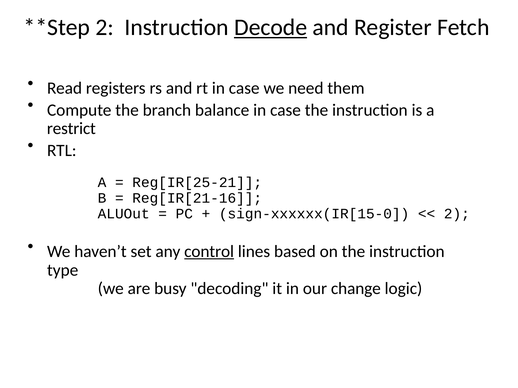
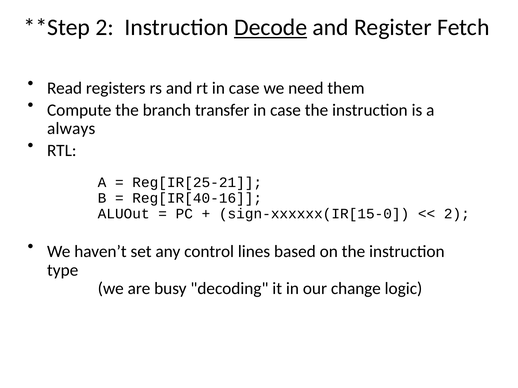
balance: balance -> transfer
restrict: restrict -> always
Reg[IR[21-16: Reg[IR[21-16 -> Reg[IR[40-16
control underline: present -> none
